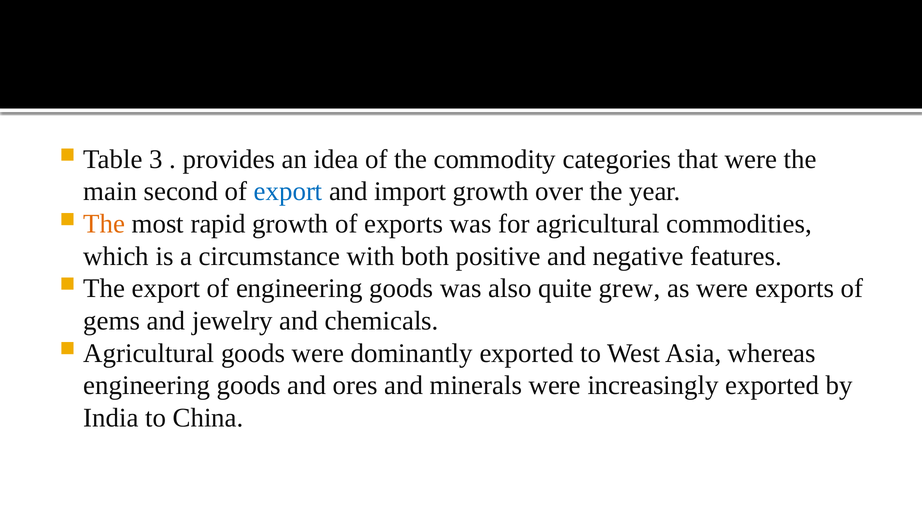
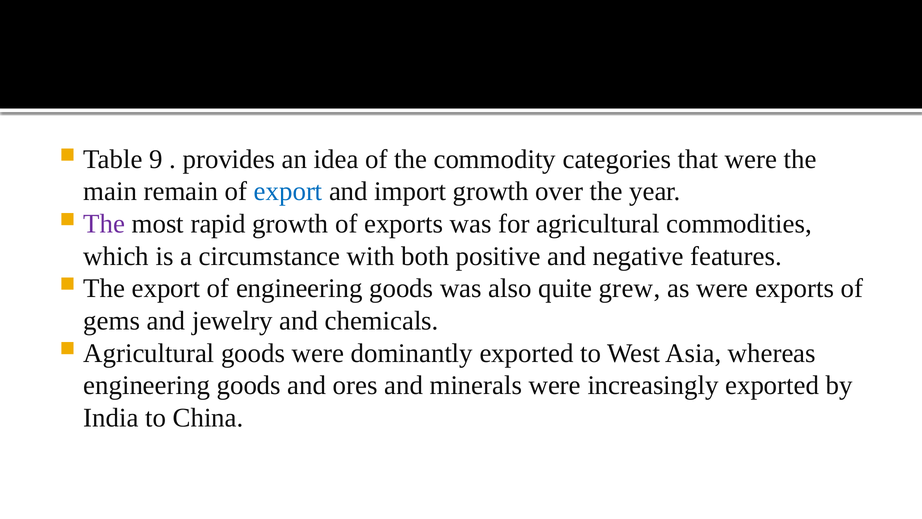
3: 3 -> 9
second: second -> remain
The at (104, 224) colour: orange -> purple
